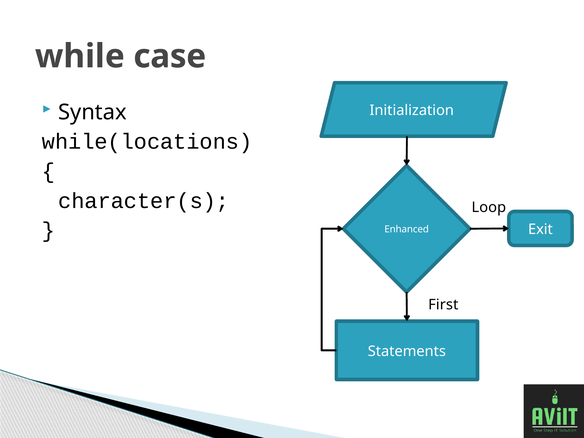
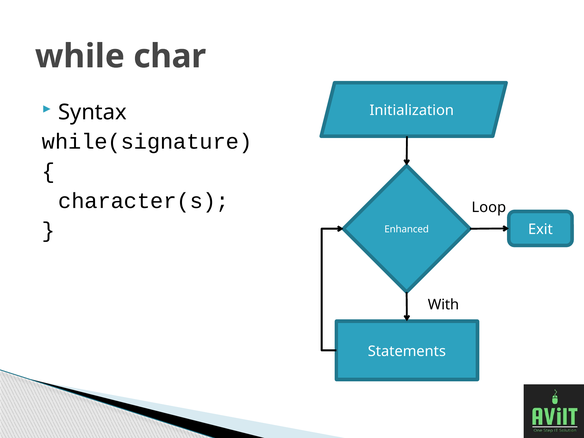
case: case -> char
while(locations: while(locations -> while(signature
First: First -> With
